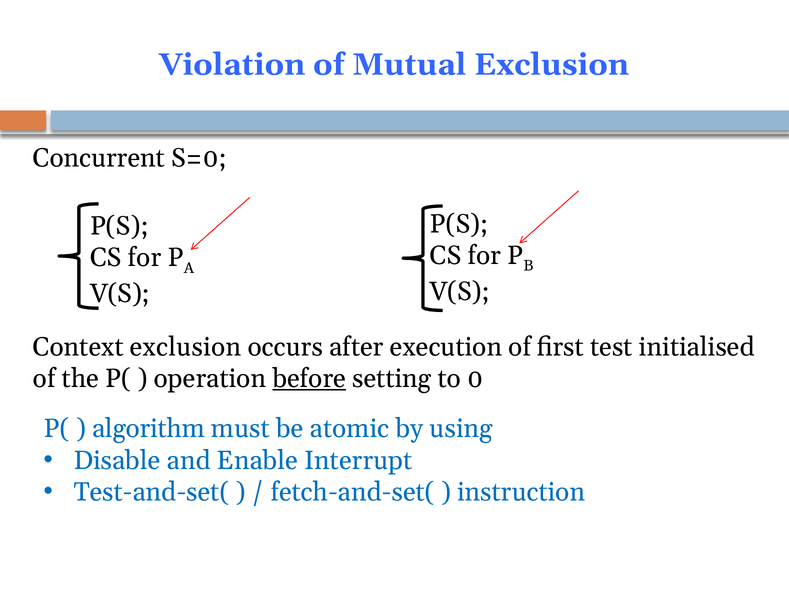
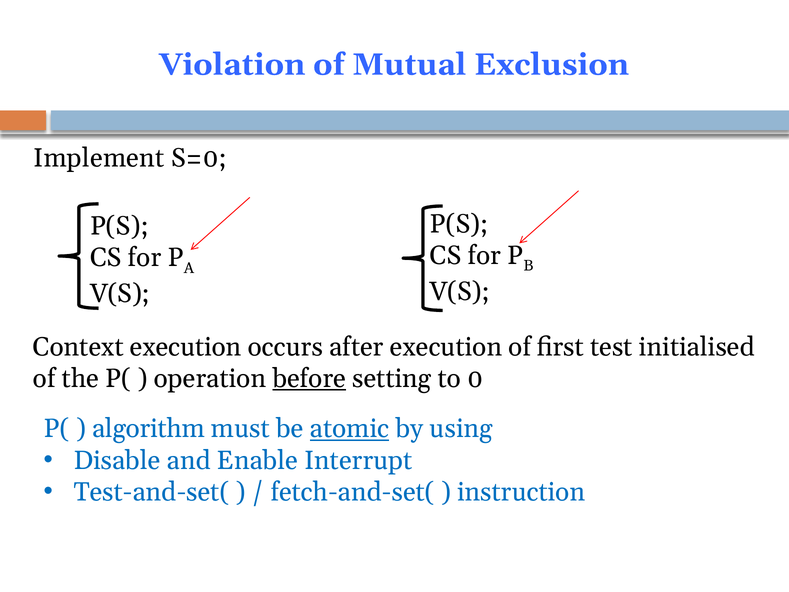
Concurrent: Concurrent -> Implement
Context exclusion: exclusion -> execution
atomic underline: none -> present
